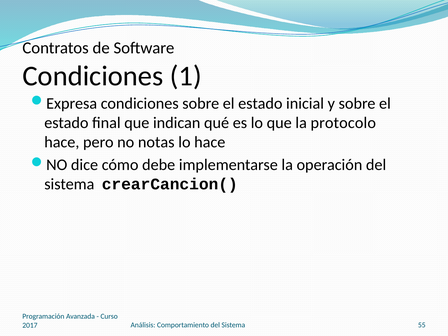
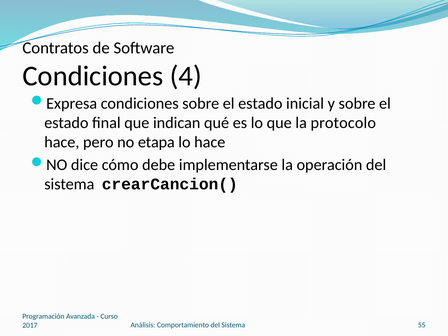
1: 1 -> 4
notas: notas -> etapa
